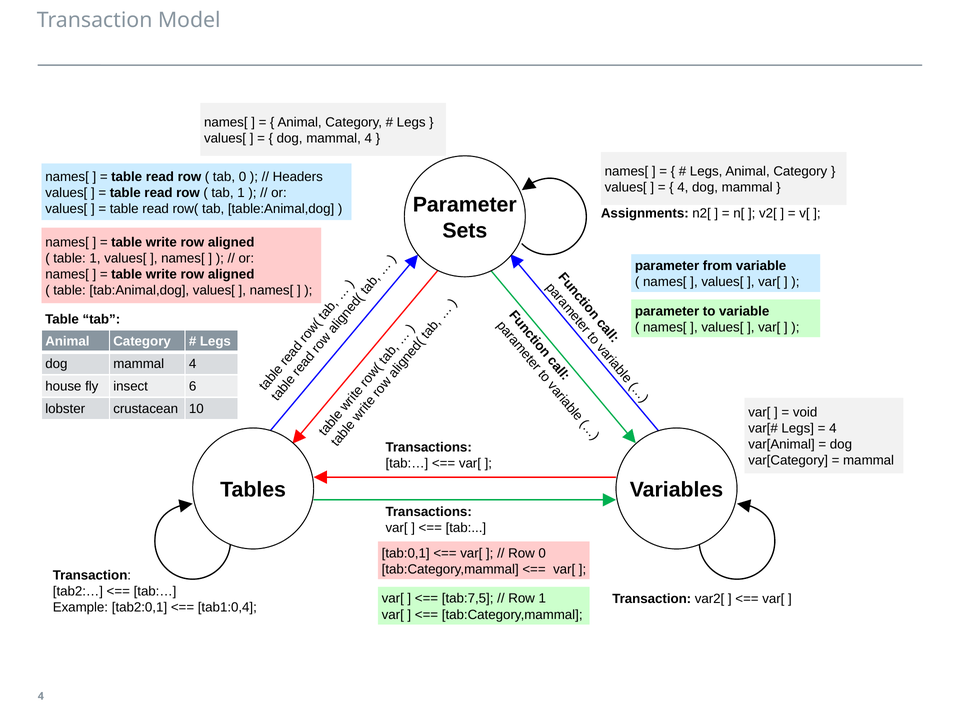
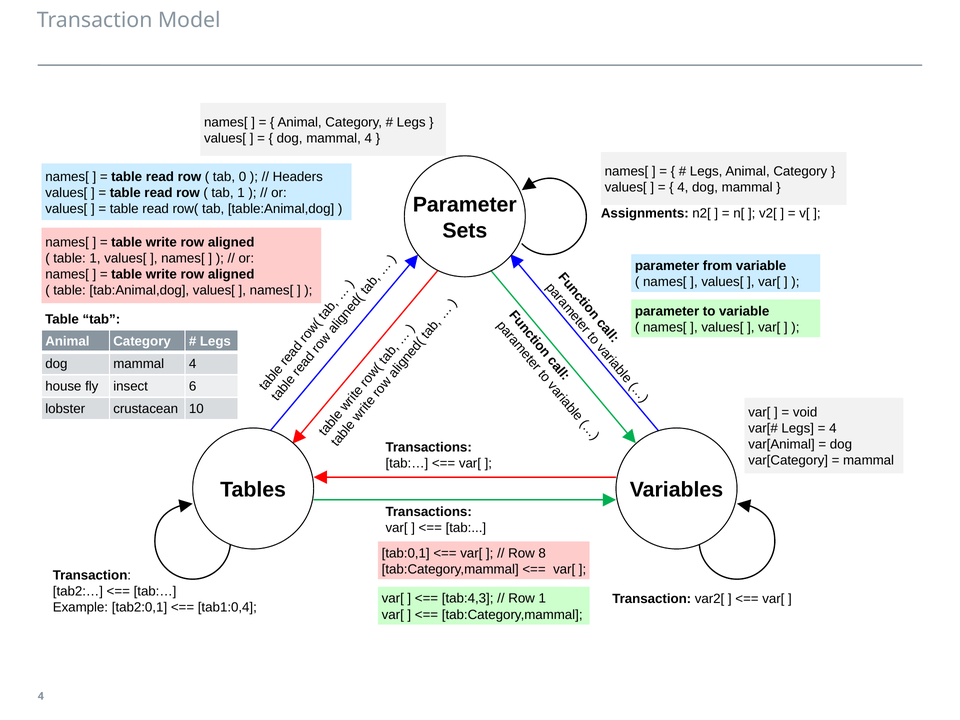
Row 0: 0 -> 8
tab:7,5: tab:7,5 -> tab:4,3
